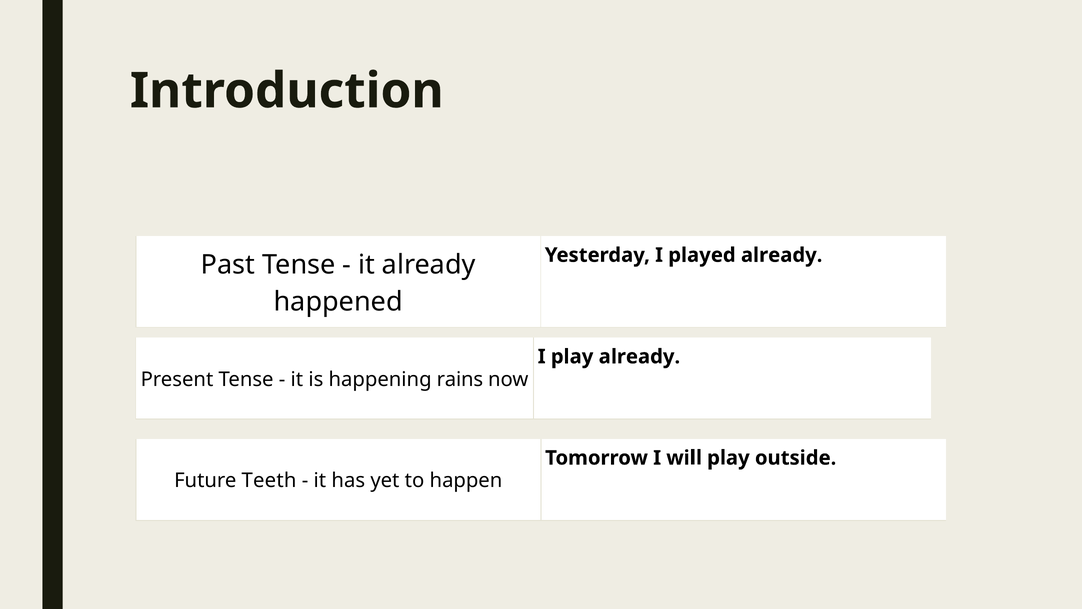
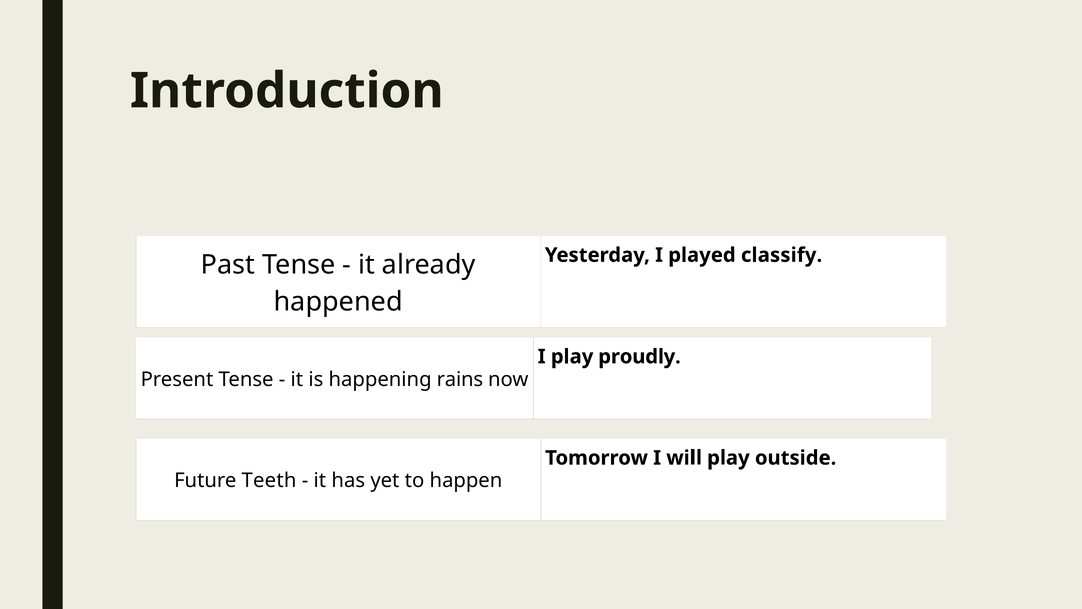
played already: already -> classify
play already: already -> proudly
